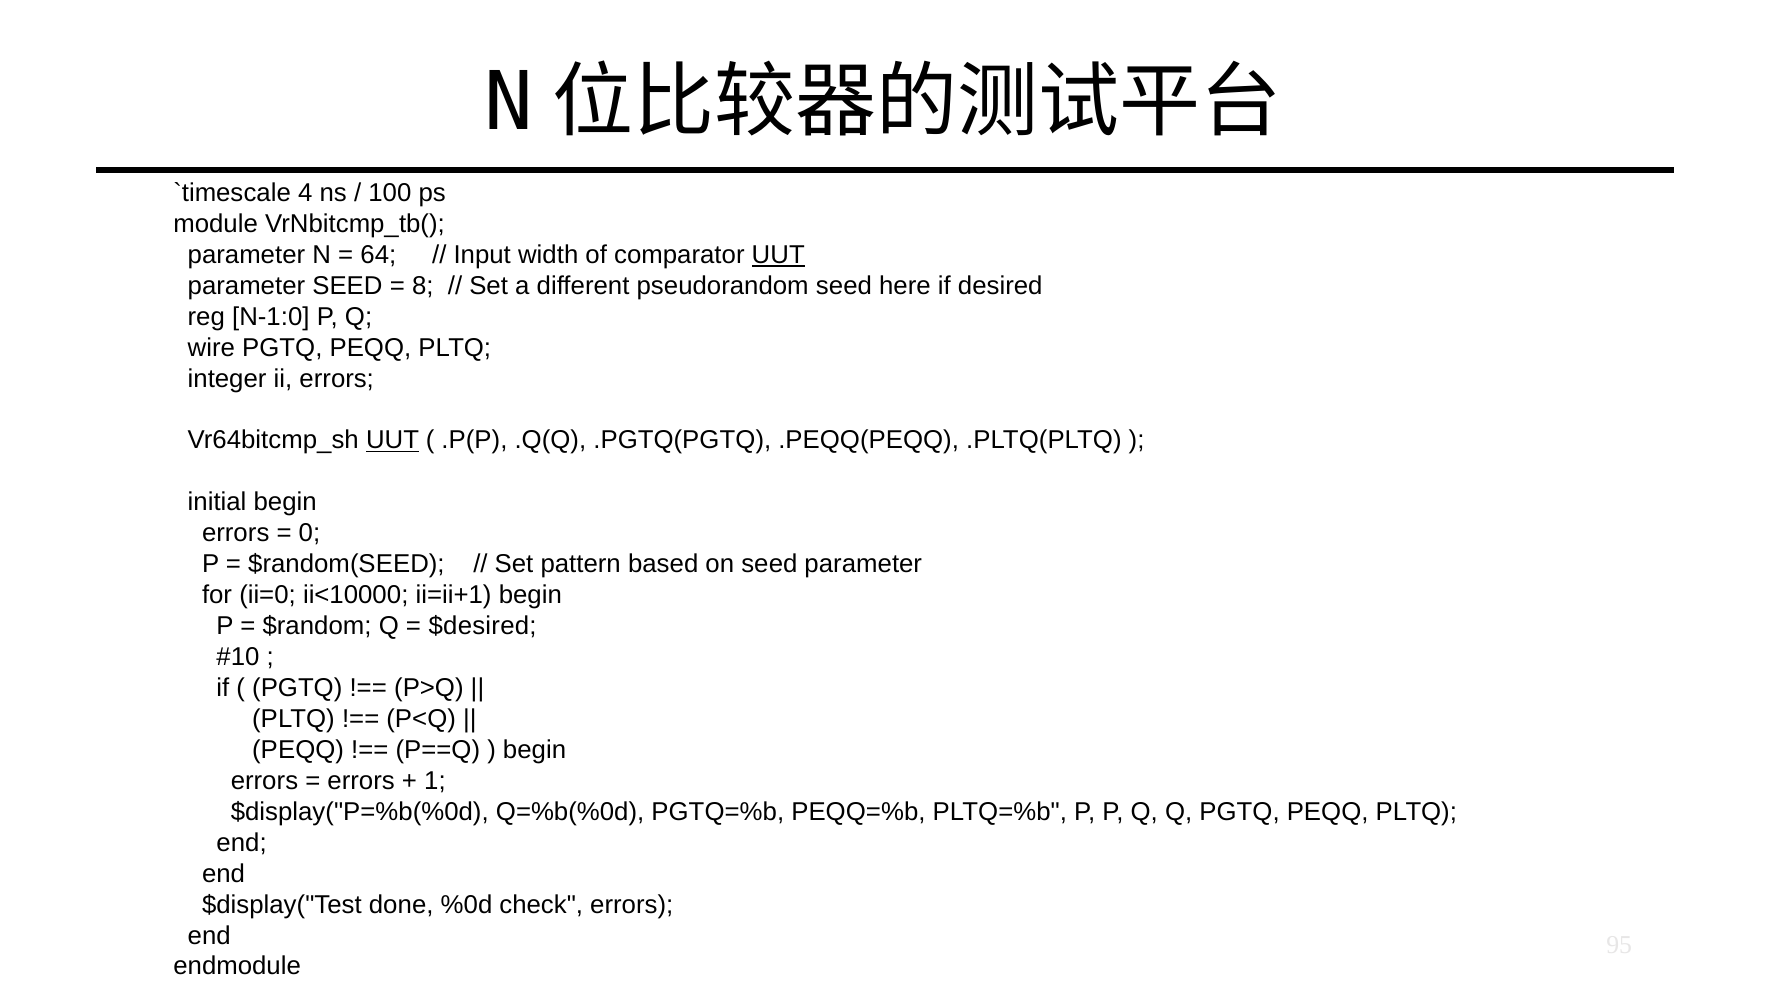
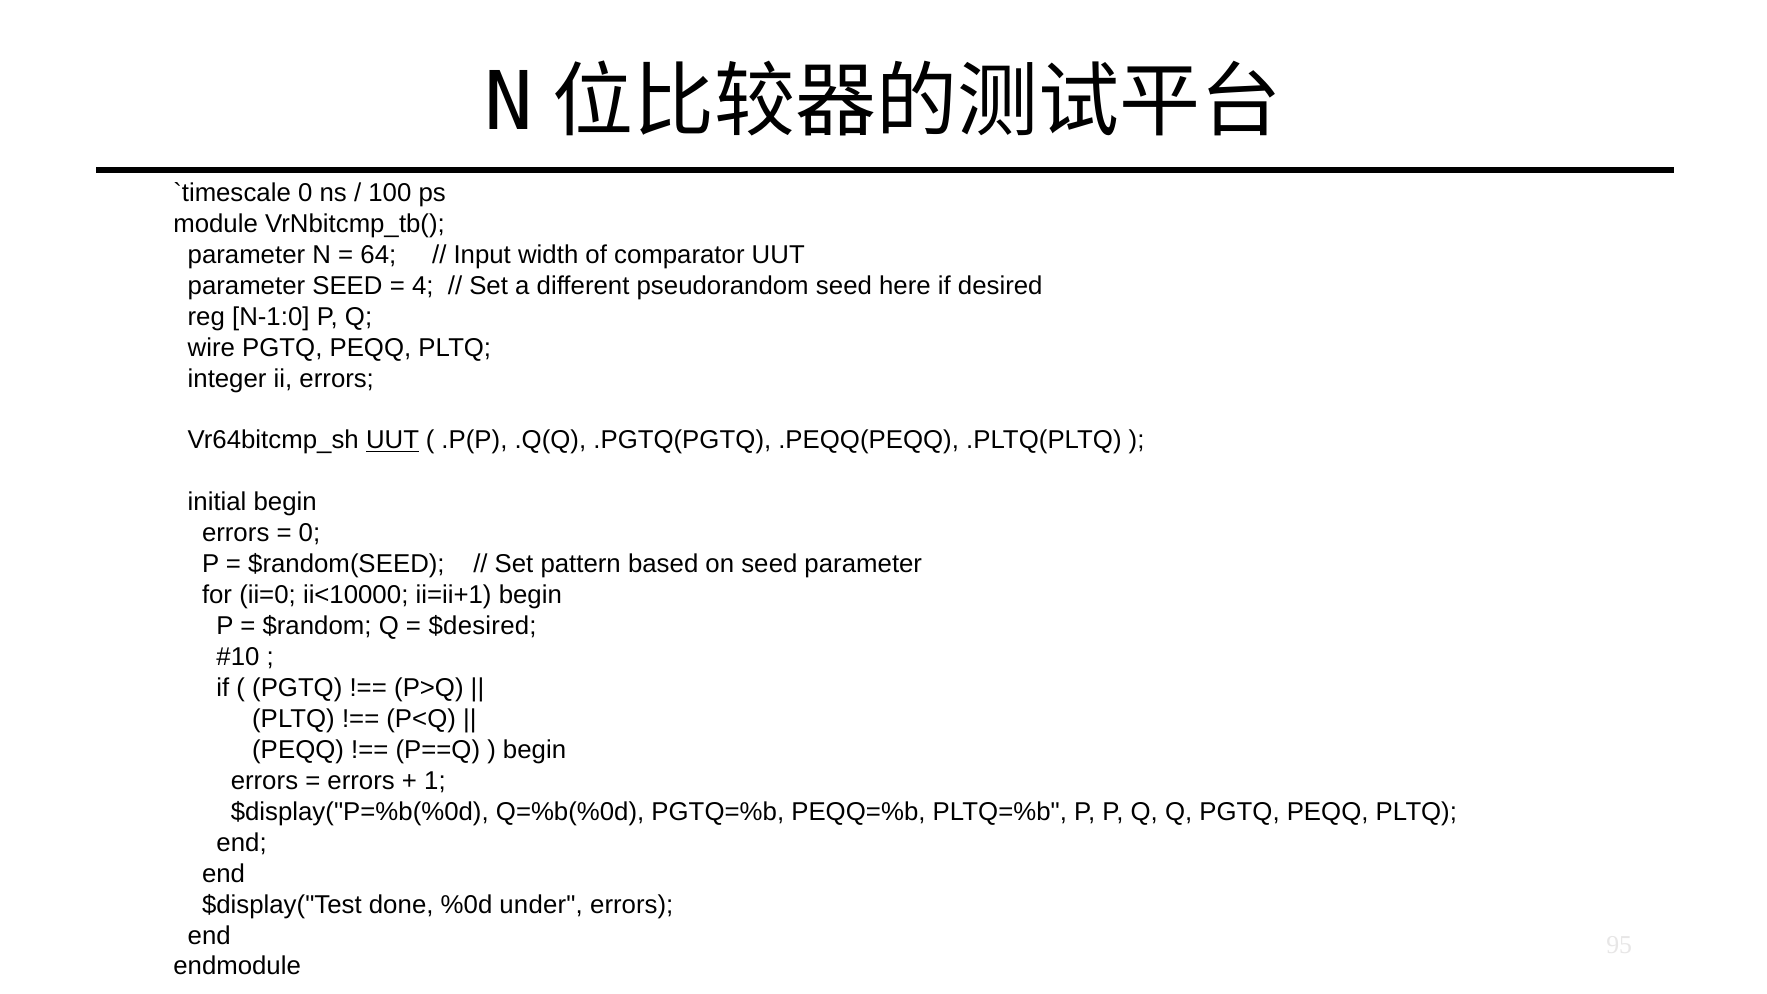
4 at (305, 193): 4 -> 0
UUT at (778, 255) underline: present -> none
8: 8 -> 4
check: check -> under
